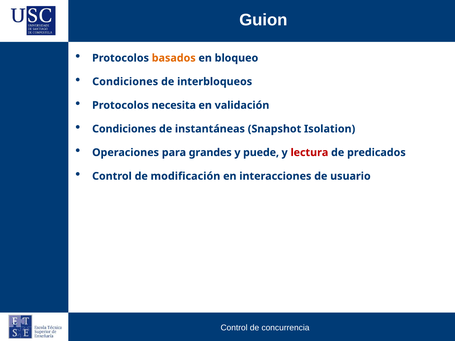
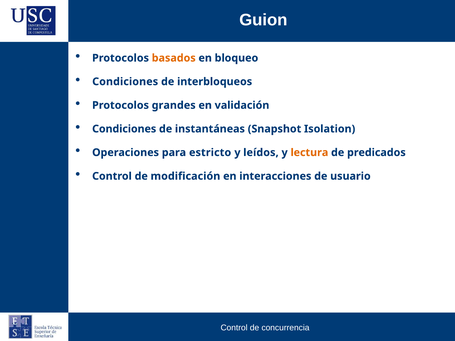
necesita: necesita -> grandes
grandes: grandes -> estricto
puede: puede -> leídos
lectura colour: red -> orange
